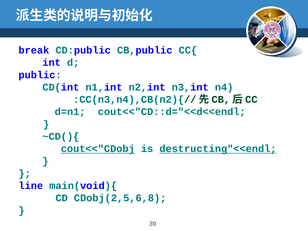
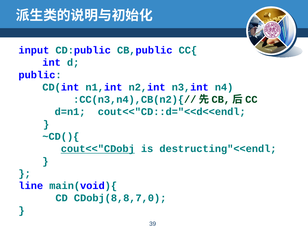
break: break -> input
destructing"<<endl underline: present -> none
CDobj(2,5,6,8: CDobj(2,5,6,8 -> CDobj(8,8,7,0
